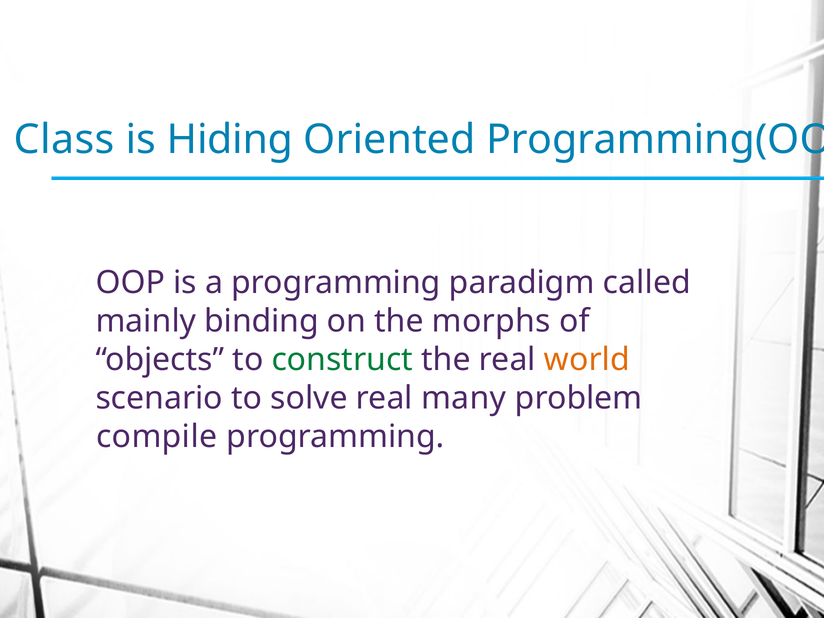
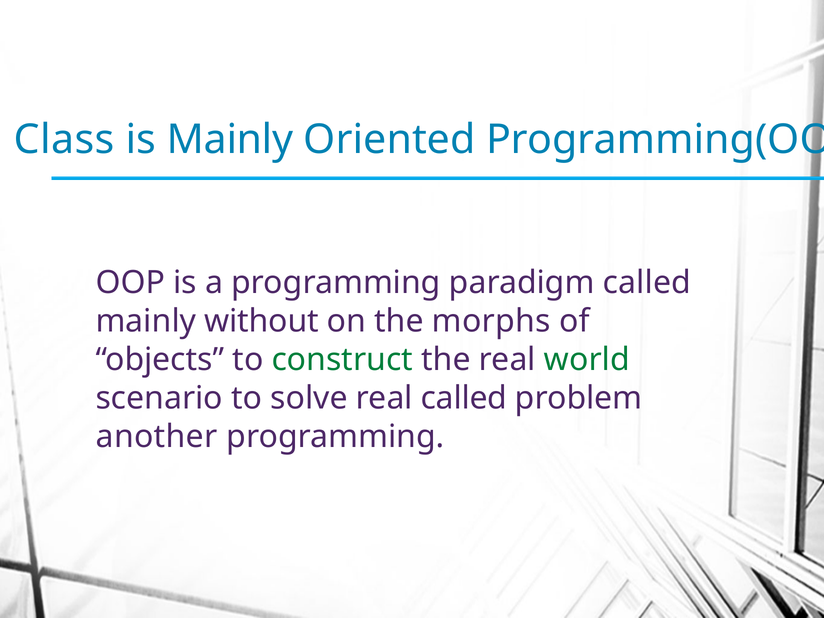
is Hiding: Hiding -> Mainly
binding: binding -> without
world colour: orange -> green
real many: many -> called
compile: compile -> another
